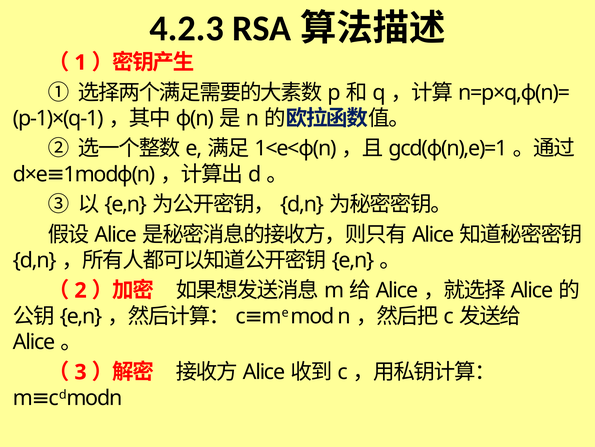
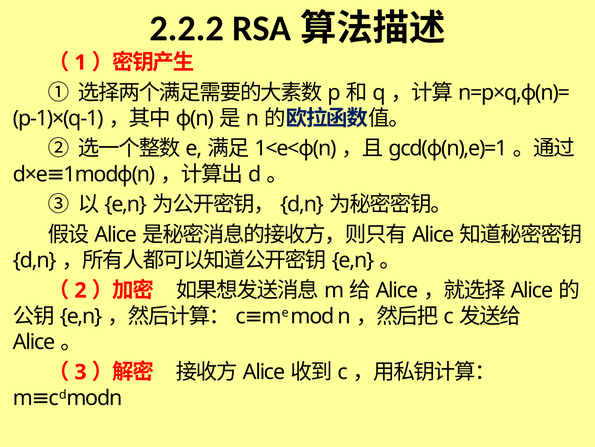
4.2.3: 4.2.3 -> 2.2.2
